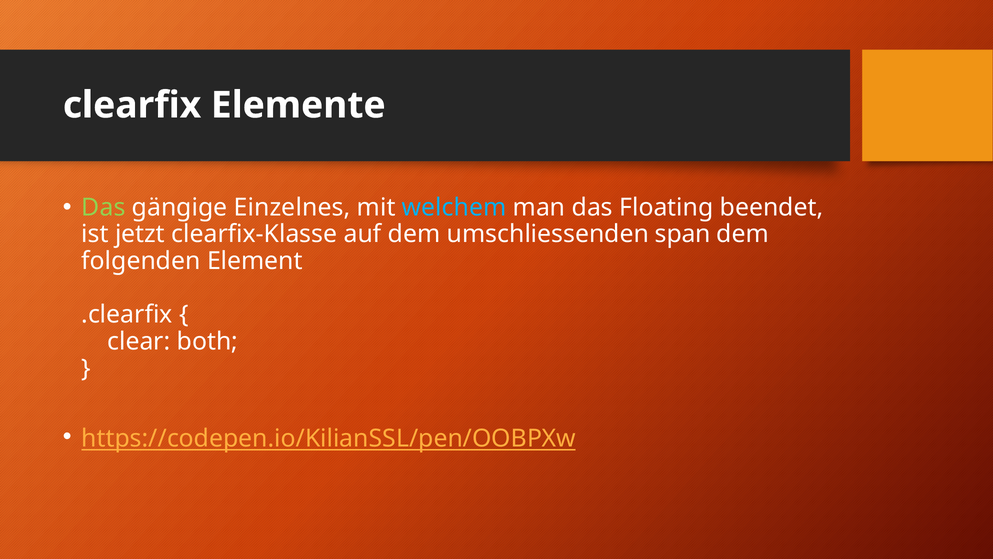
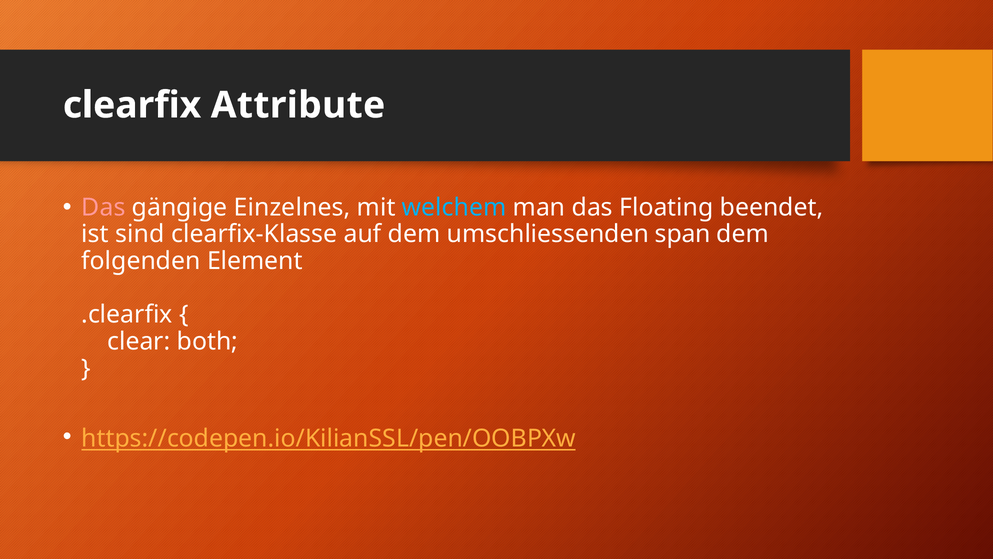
Elemente: Elemente -> Attribute
Das at (103, 207) colour: light green -> pink
jetzt: jetzt -> sind
